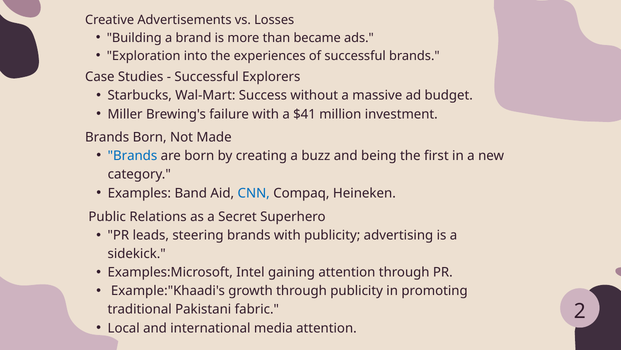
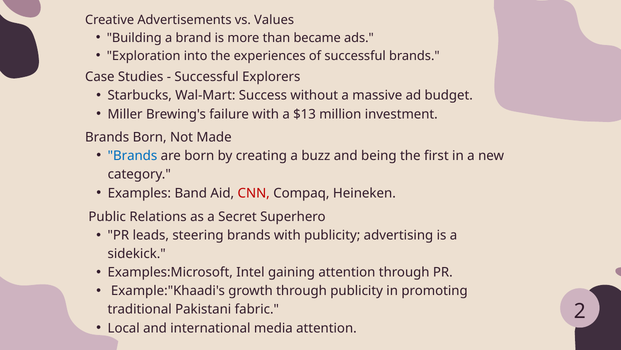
Losses: Losses -> Values
$41: $41 -> $13
CNN colour: blue -> red
